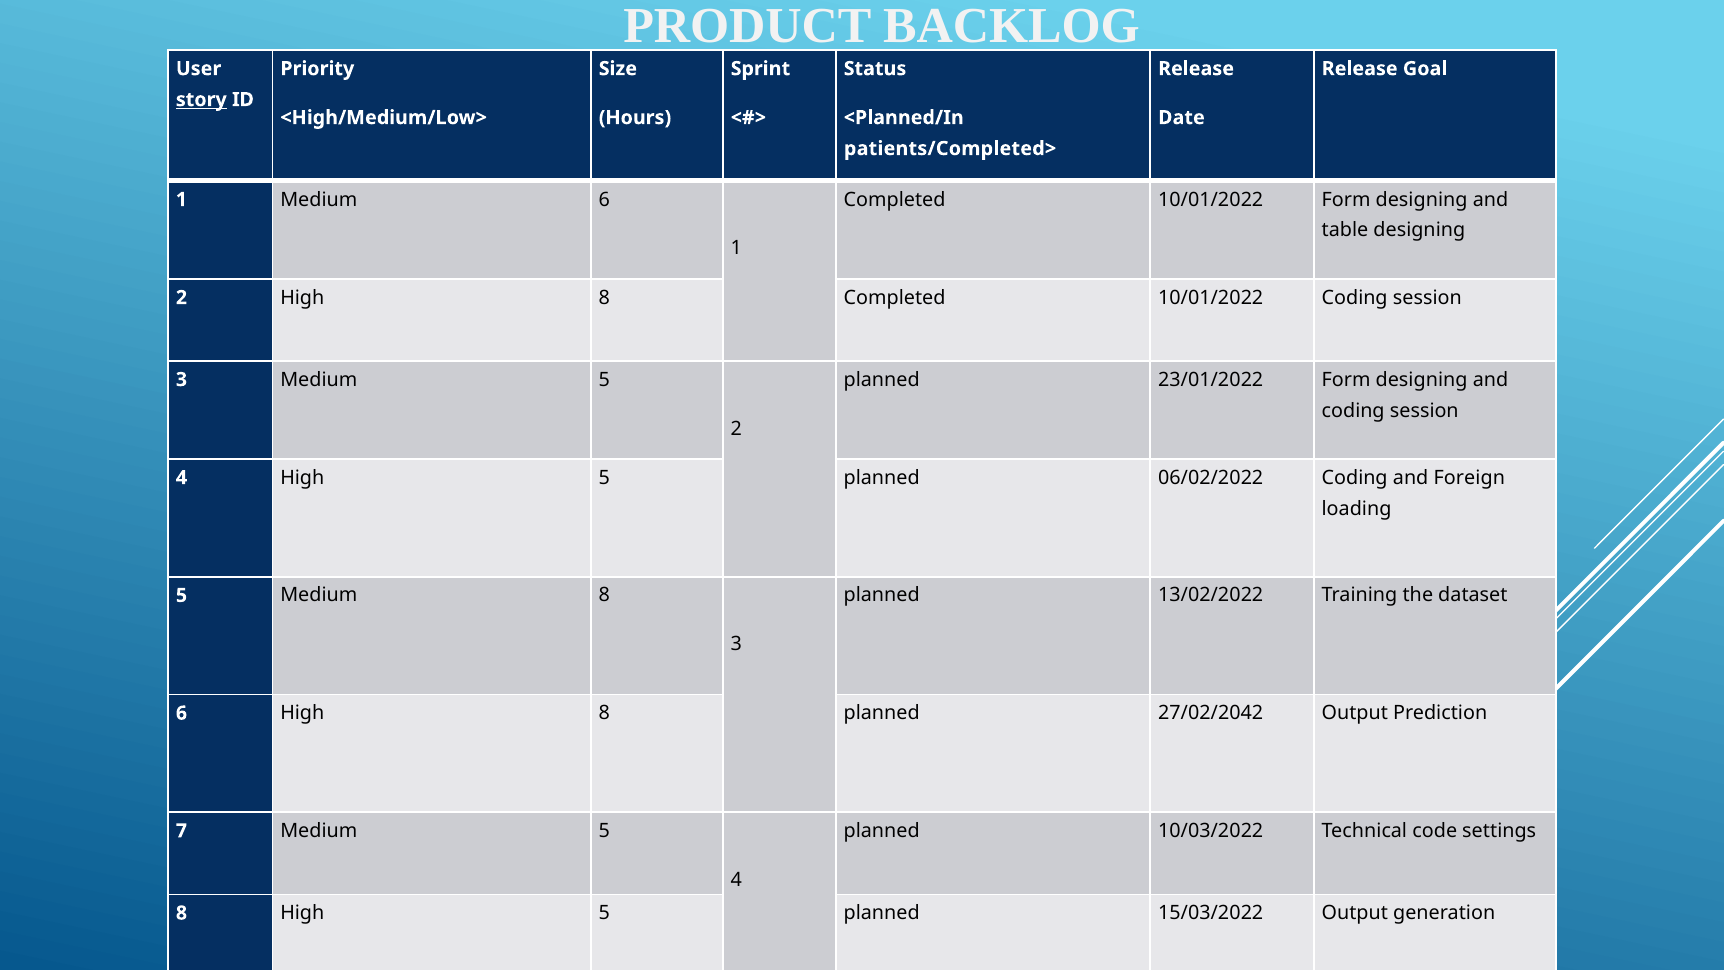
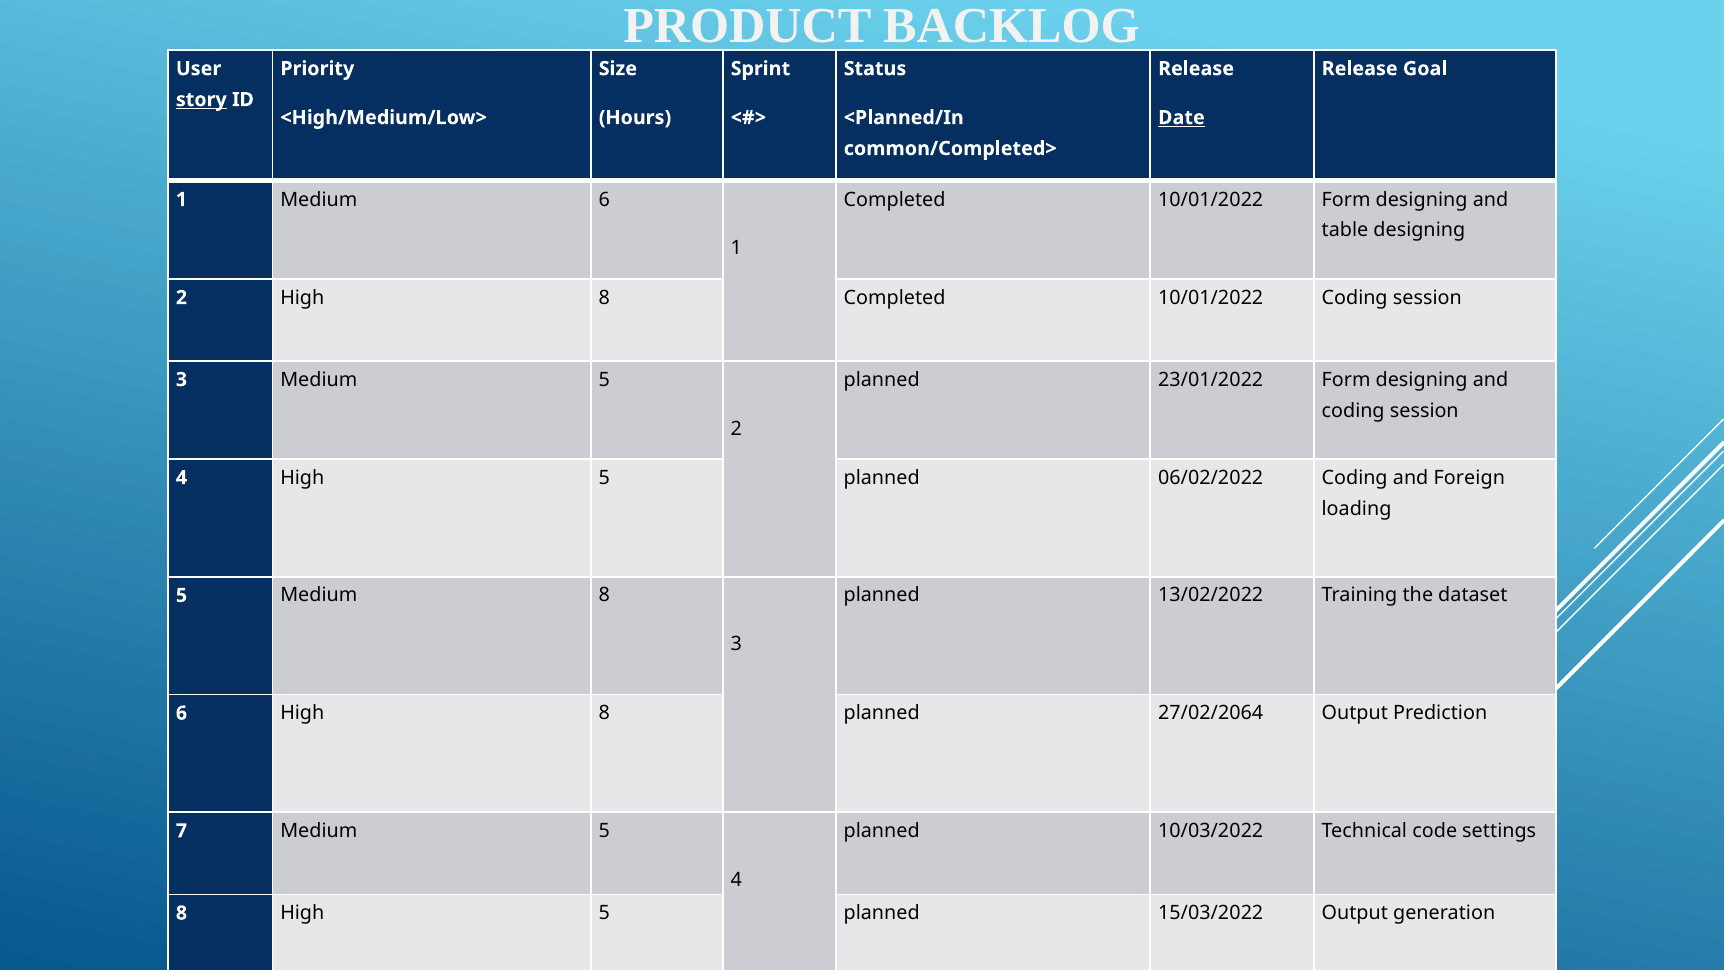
Date underline: none -> present
patients/Completed>: patients/Completed> -> common/Completed>
27/02/2042: 27/02/2042 -> 27/02/2064
